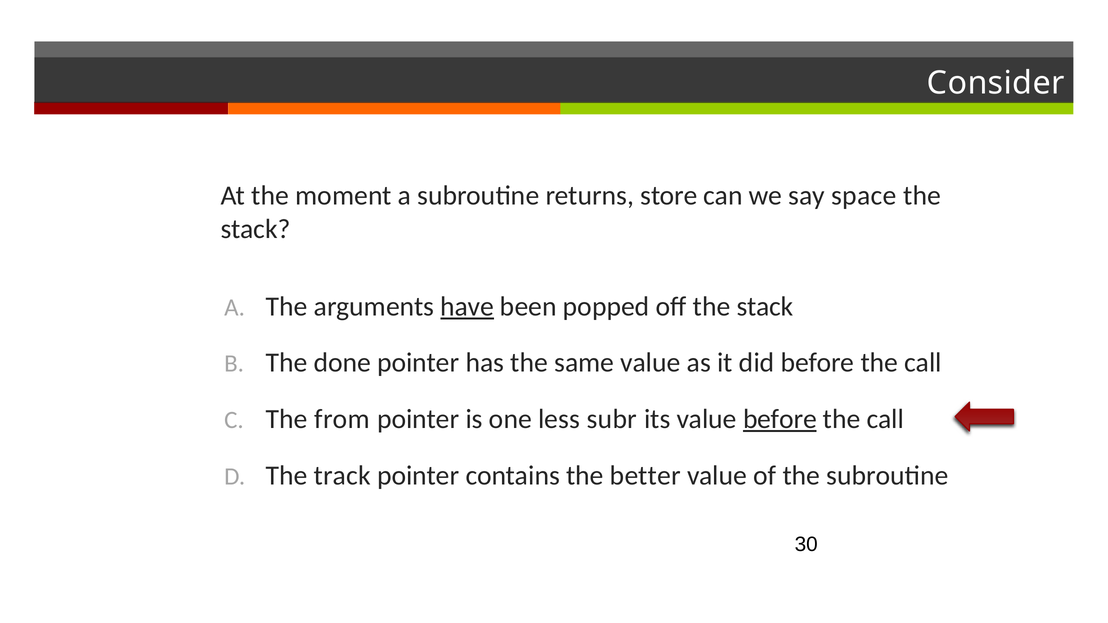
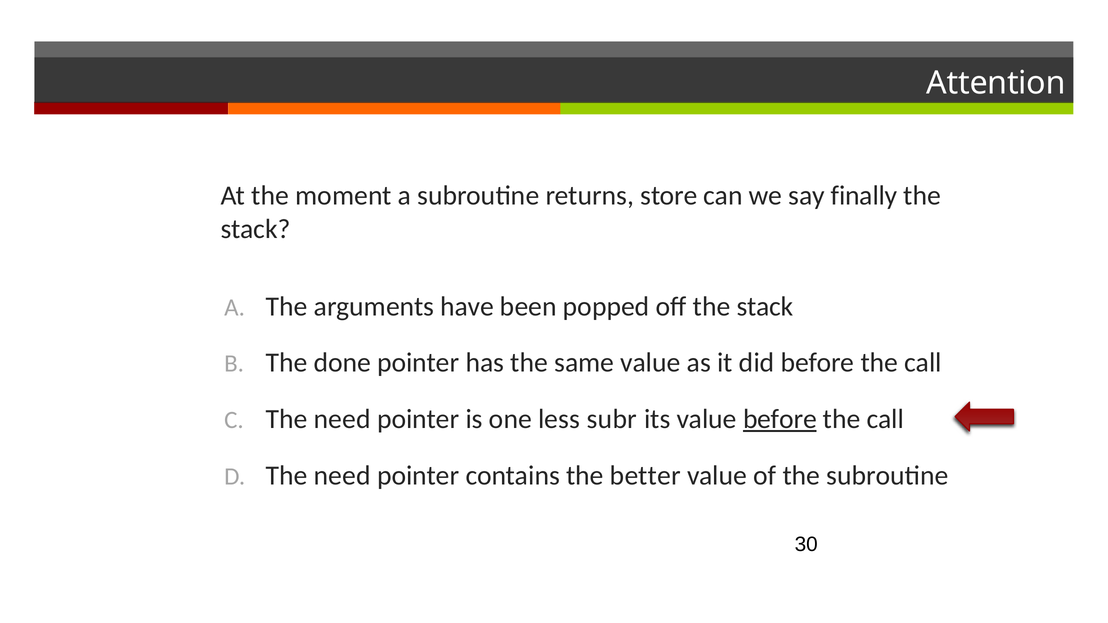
Consider: Consider -> Attention
space: space -> finally
have underline: present -> none
from at (342, 419): from -> need
track at (342, 476): track -> need
